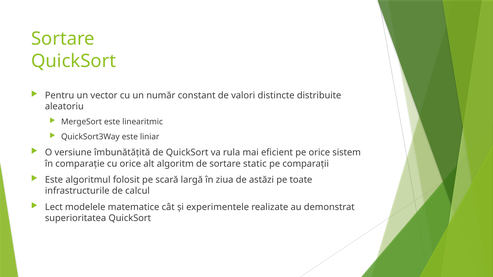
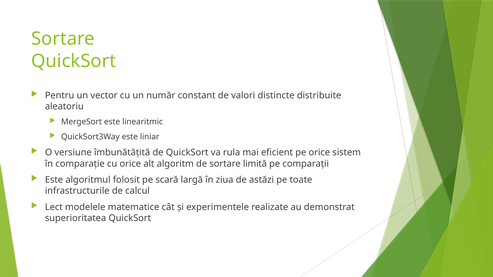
static: static -> limită
